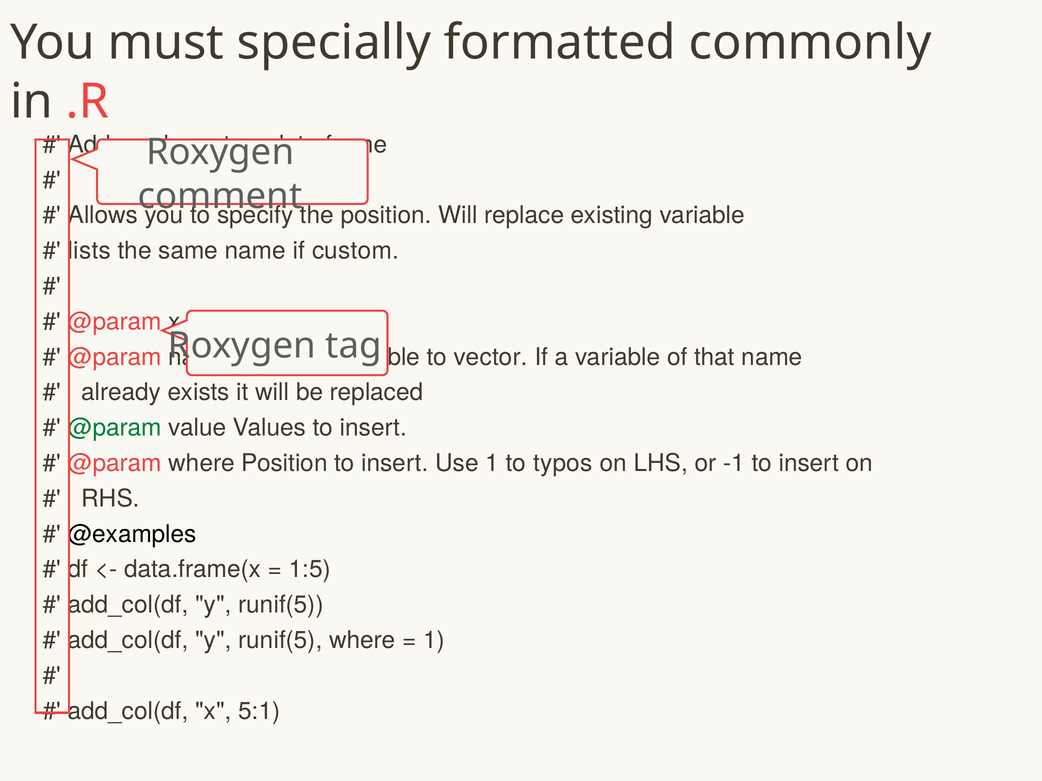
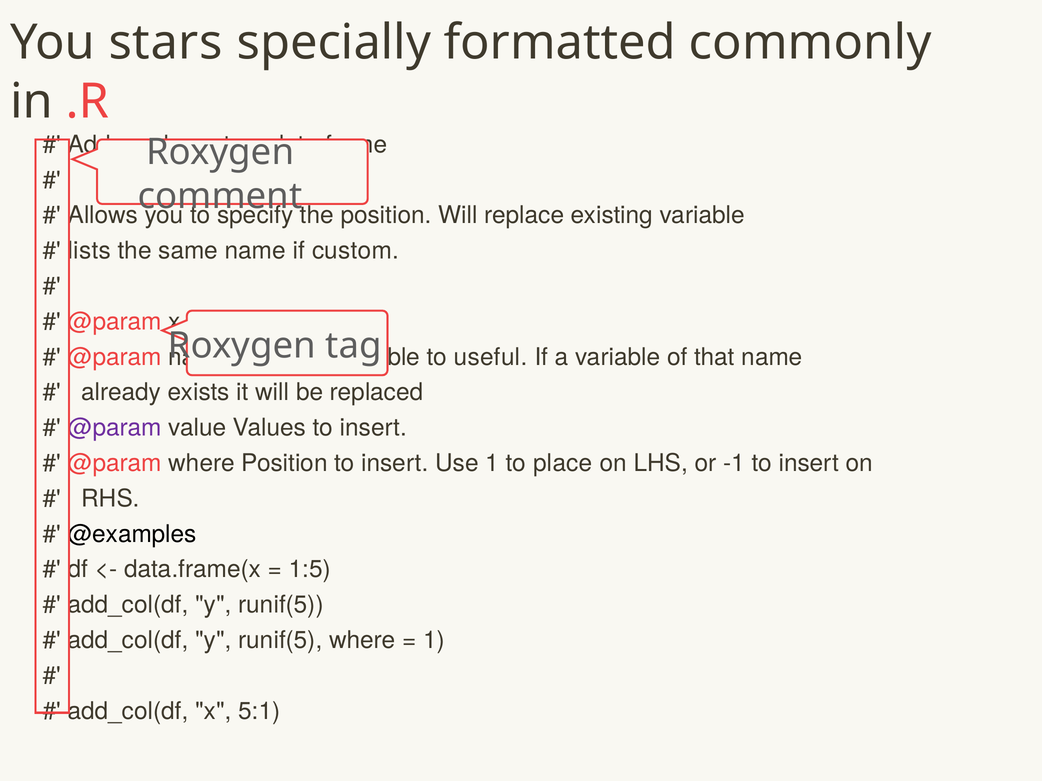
must: must -> stars
vector: vector -> useful
@param at (115, 428) colour: green -> purple
typos: typos -> place
